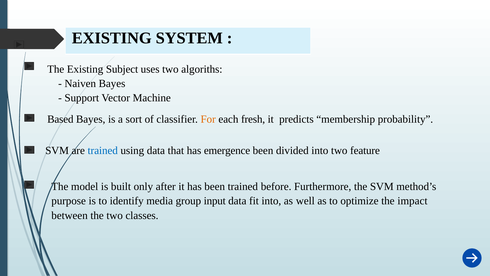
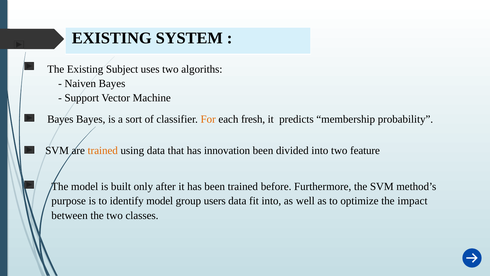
Based at (60, 119): Based -> Bayes
trained at (103, 150) colour: blue -> orange
emergence: emergence -> innovation
identify media: media -> model
input: input -> users
